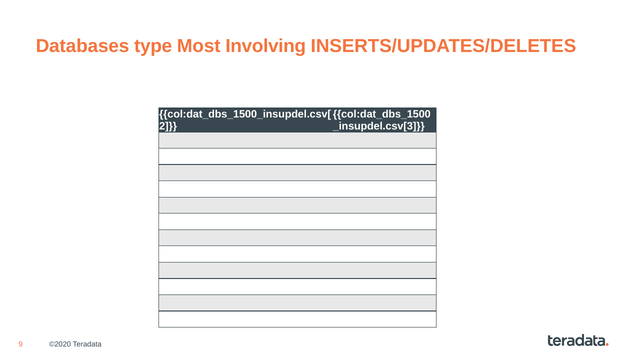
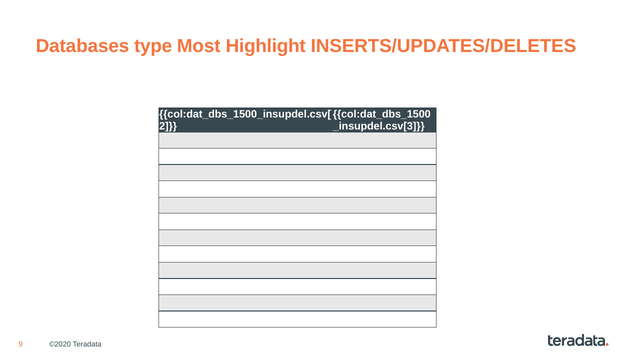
Involving: Involving -> Highlight
